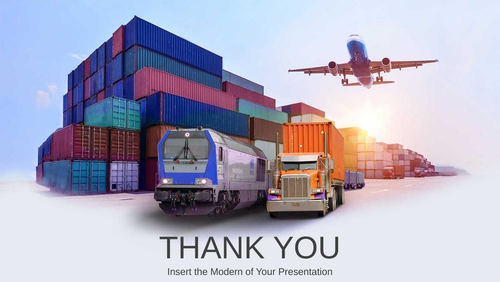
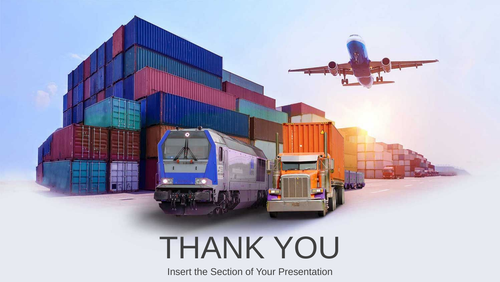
Modern: Modern -> Section
